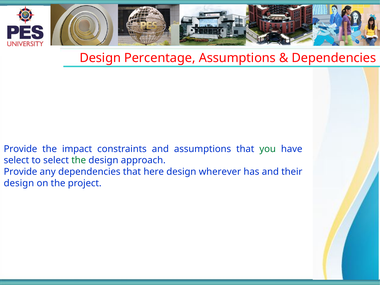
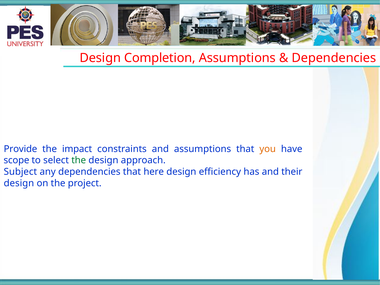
Percentage: Percentage -> Completion
you colour: green -> orange
select at (16, 160): select -> scope
Provide at (20, 172): Provide -> Subject
wherever: wherever -> efficiency
